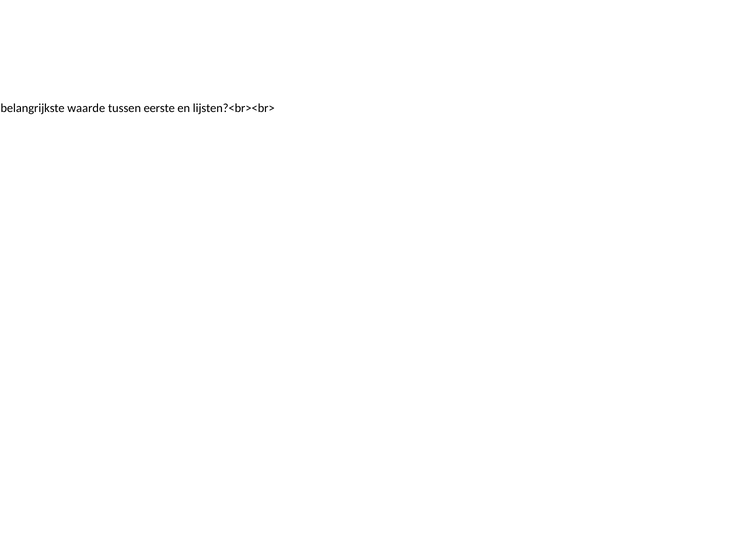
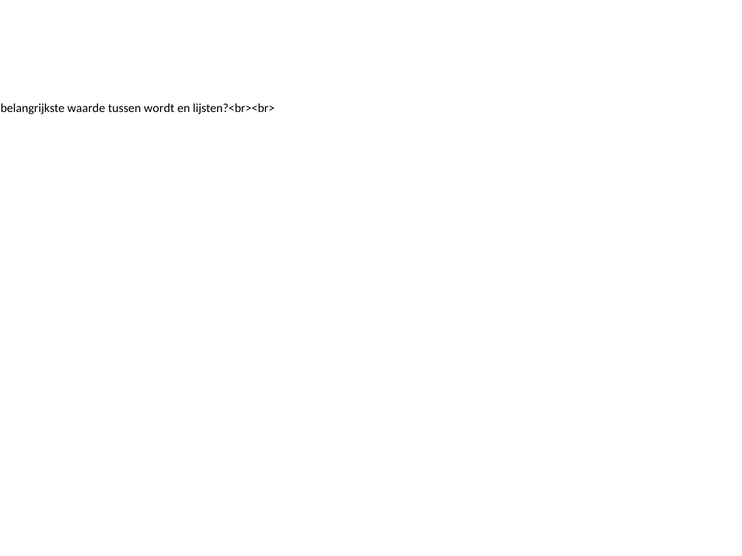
eerste: eerste -> wordt
